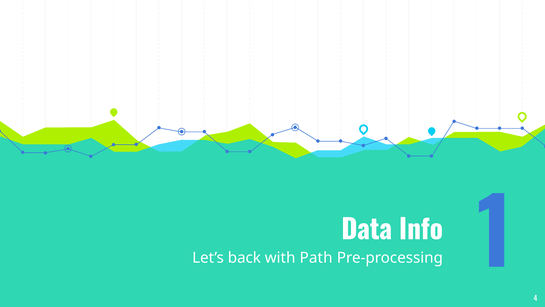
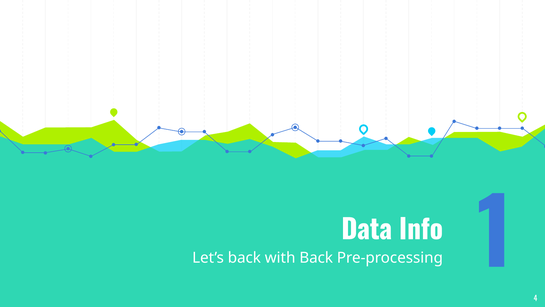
with Path: Path -> Back
